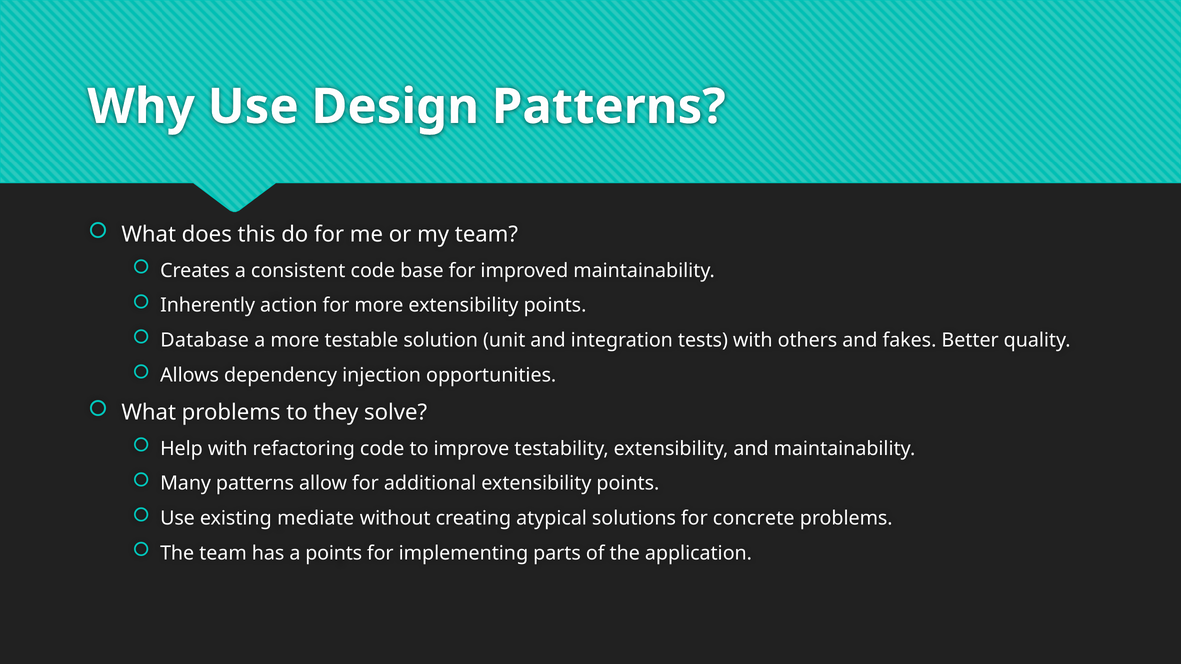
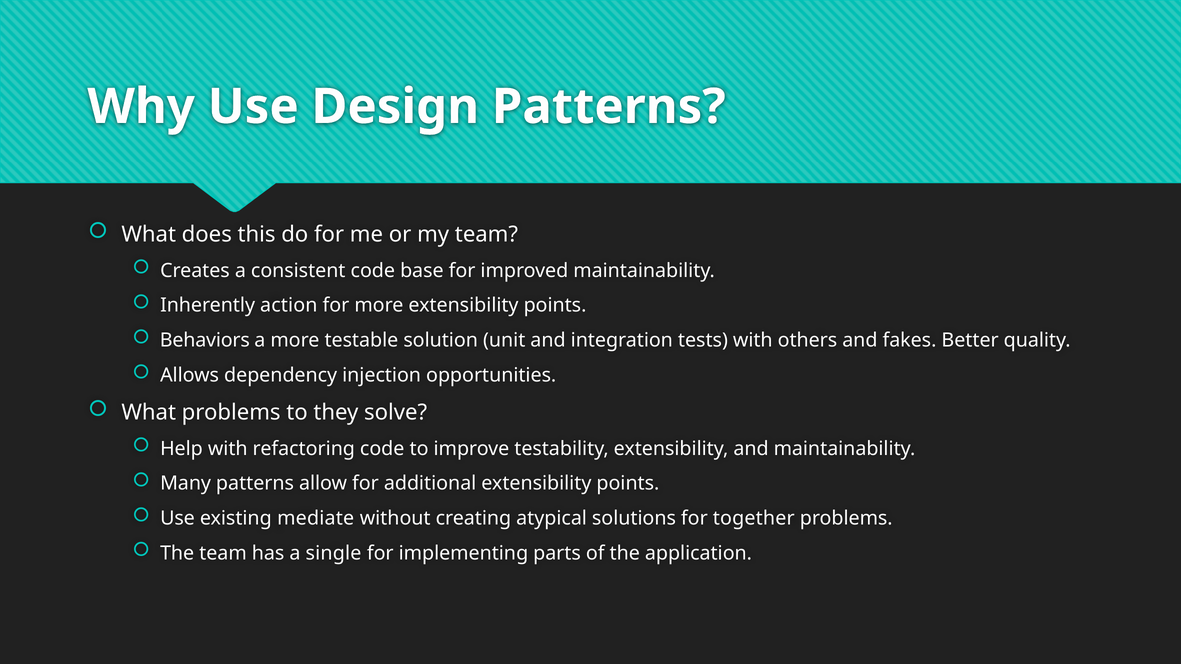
Database: Database -> Behaviors
concrete: concrete -> together
a points: points -> single
